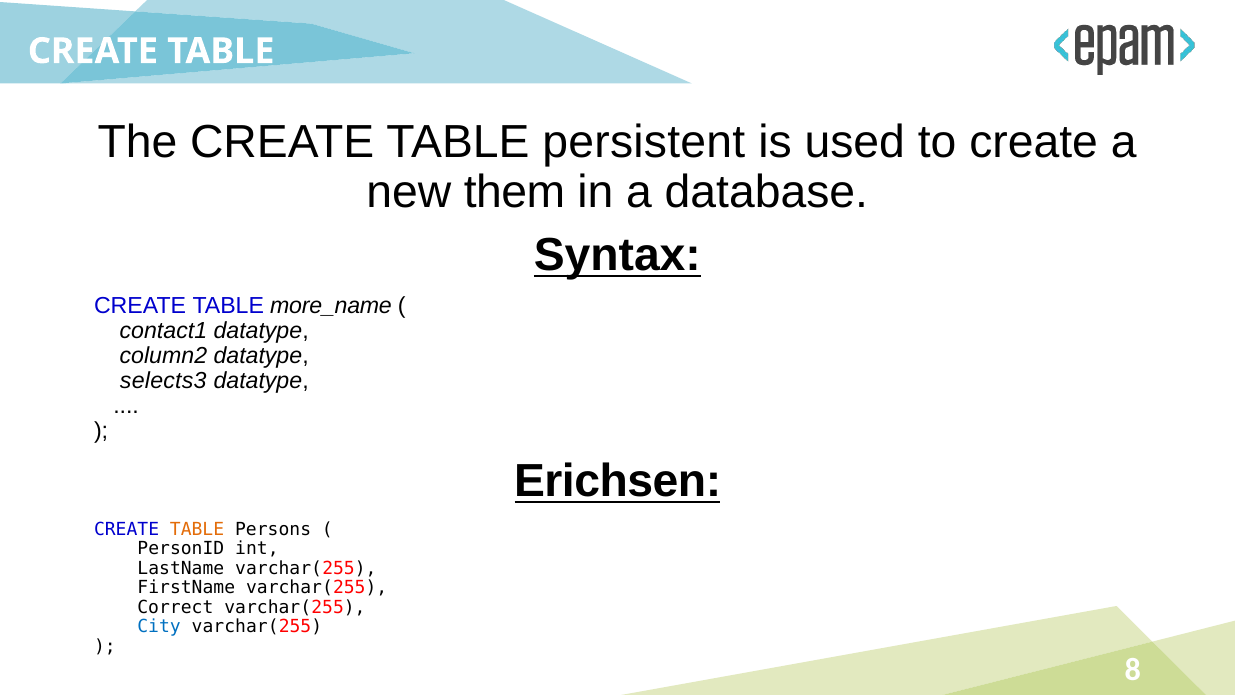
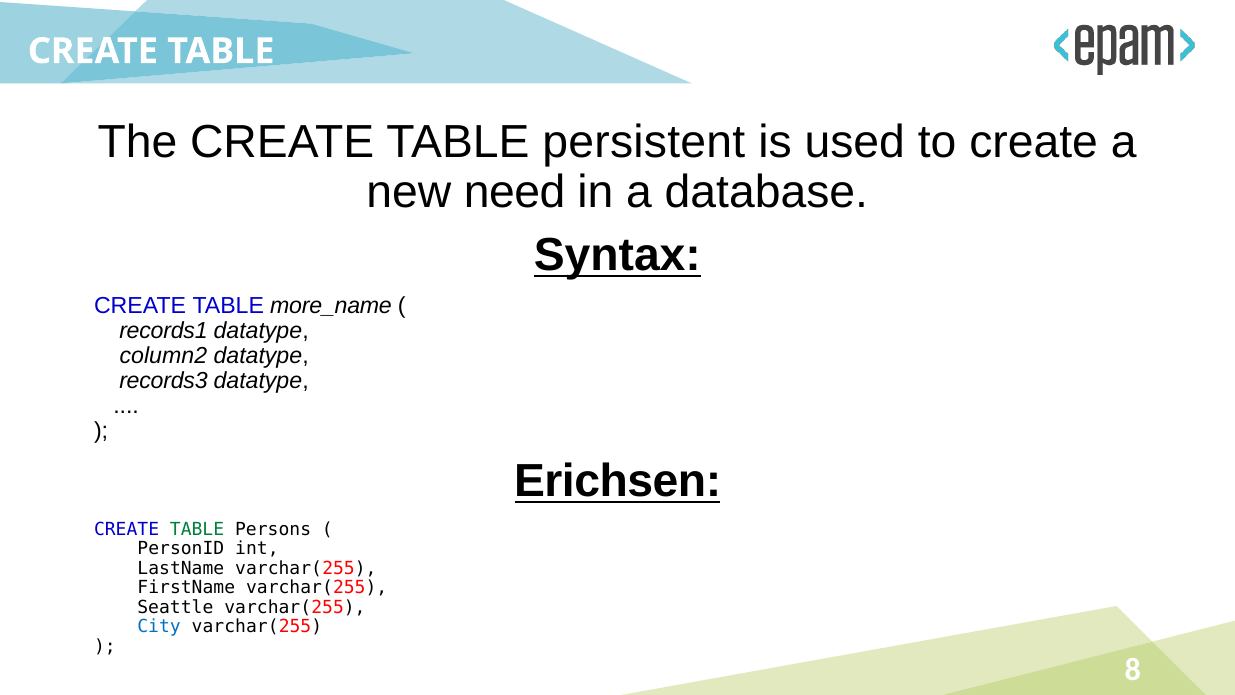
them: them -> need
contact1: contact1 -> records1
selects3: selects3 -> records3
TABLE at (197, 529) colour: orange -> green
Correct: Correct -> Seattle
